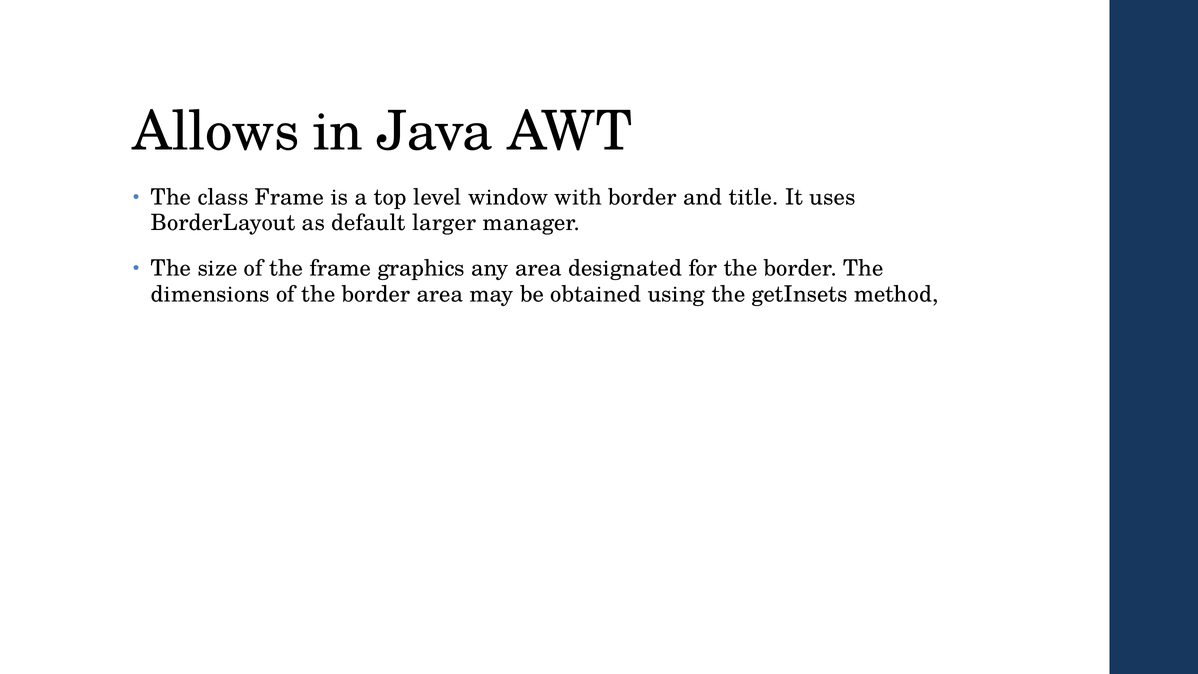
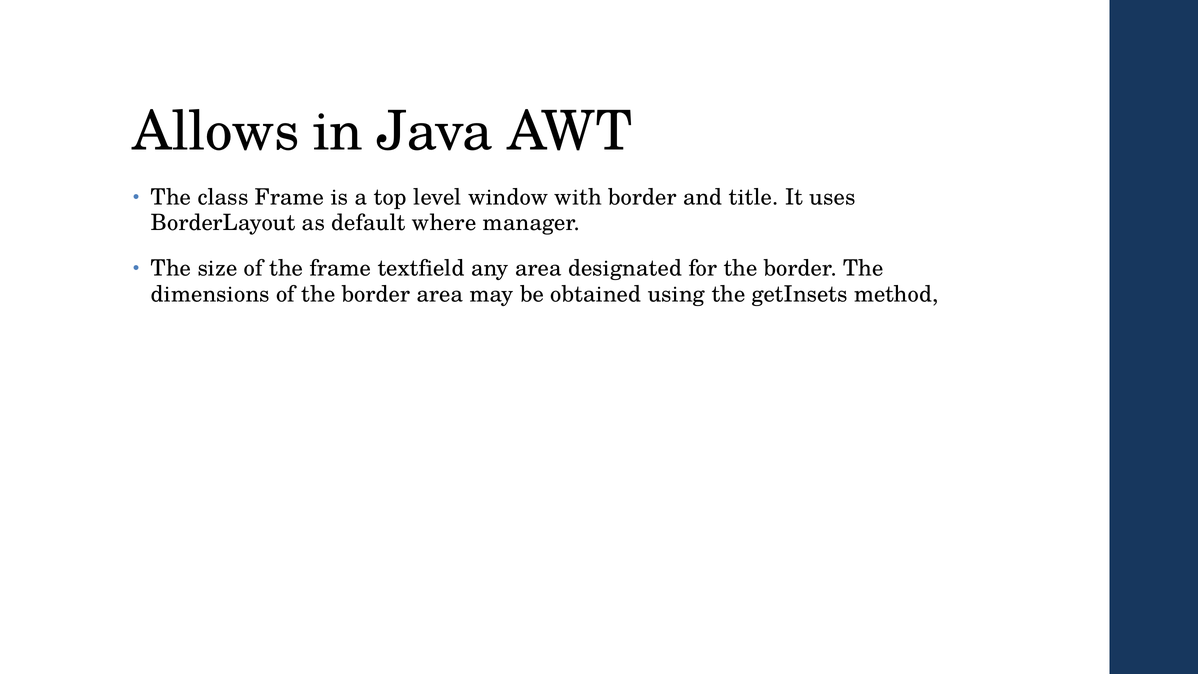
larger: larger -> where
graphics: graphics -> textfield
